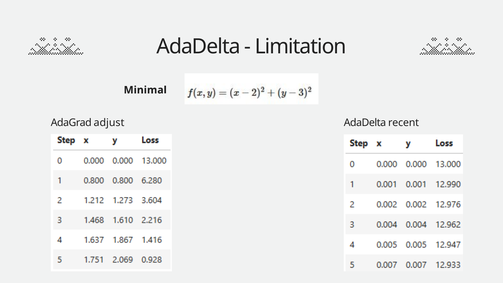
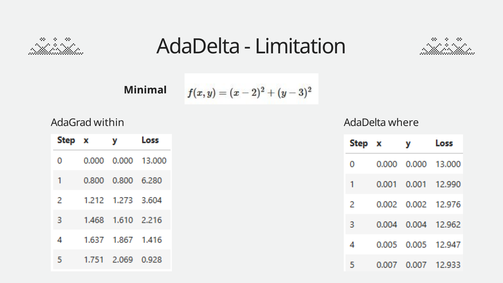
adjust: adjust -> within
recent: recent -> where
